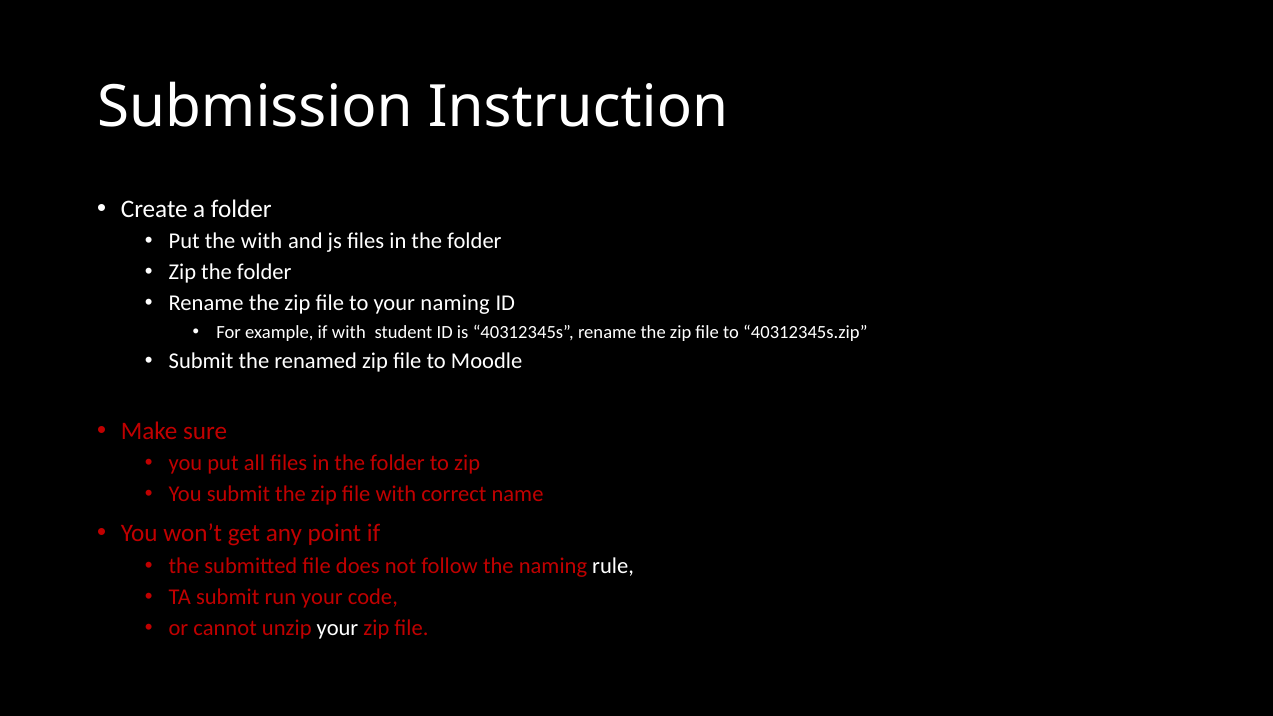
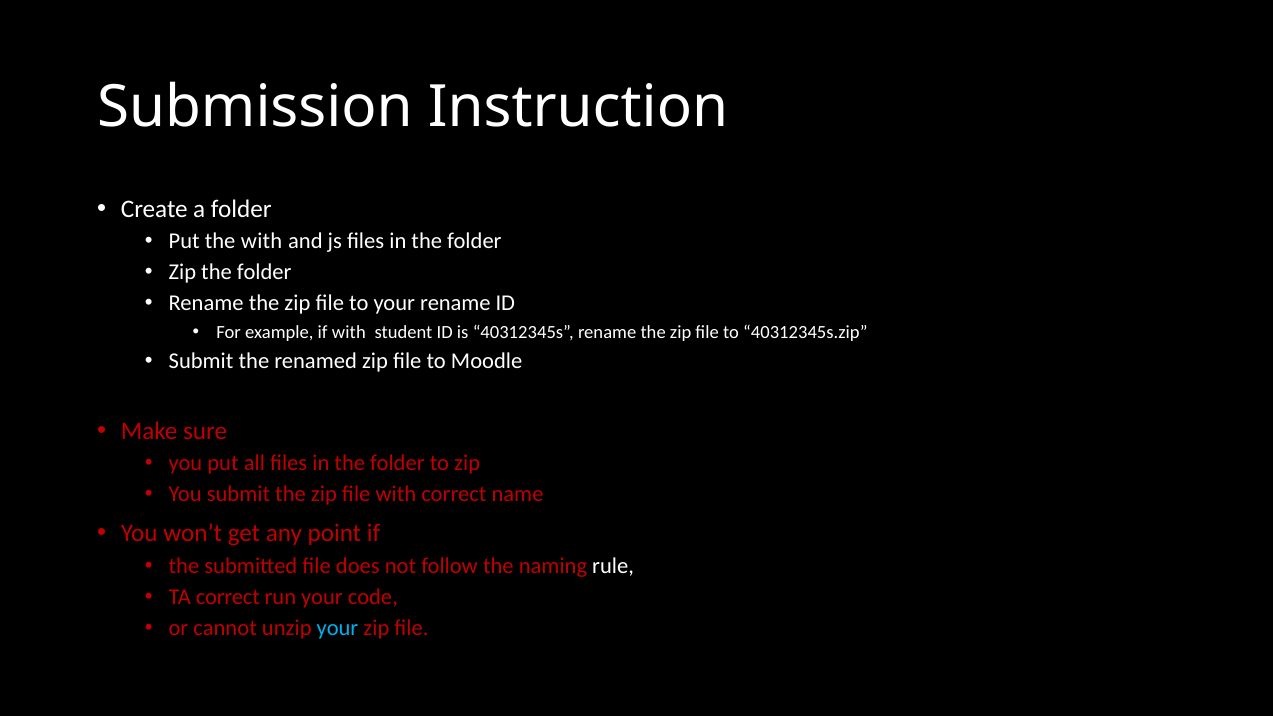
your naming: naming -> rename
TA submit: submit -> correct
your at (337, 628) colour: white -> light blue
